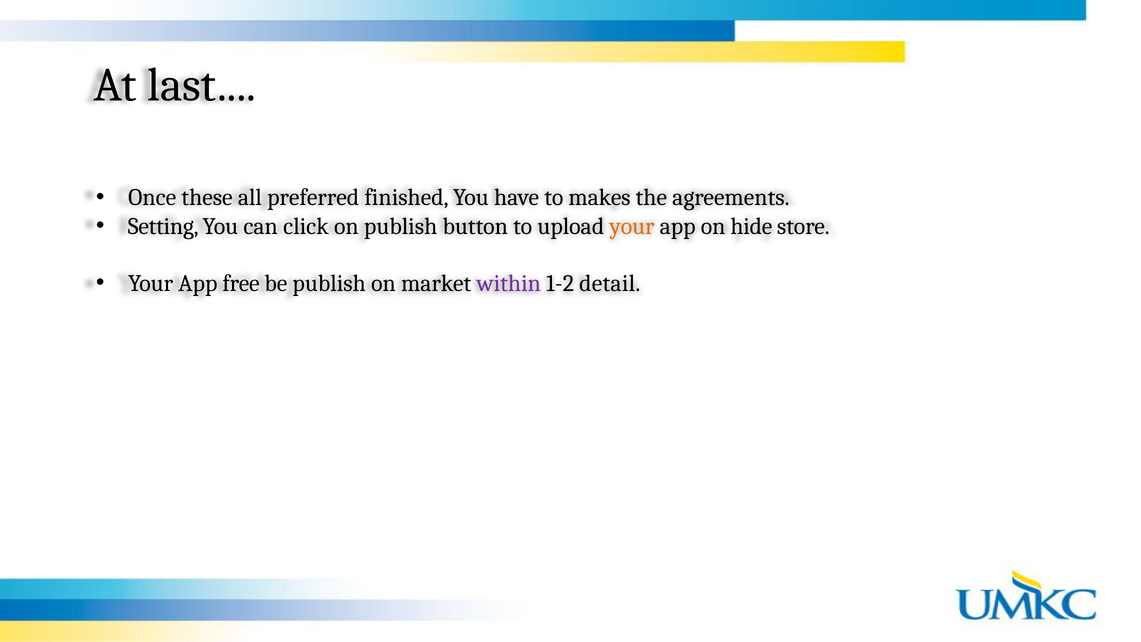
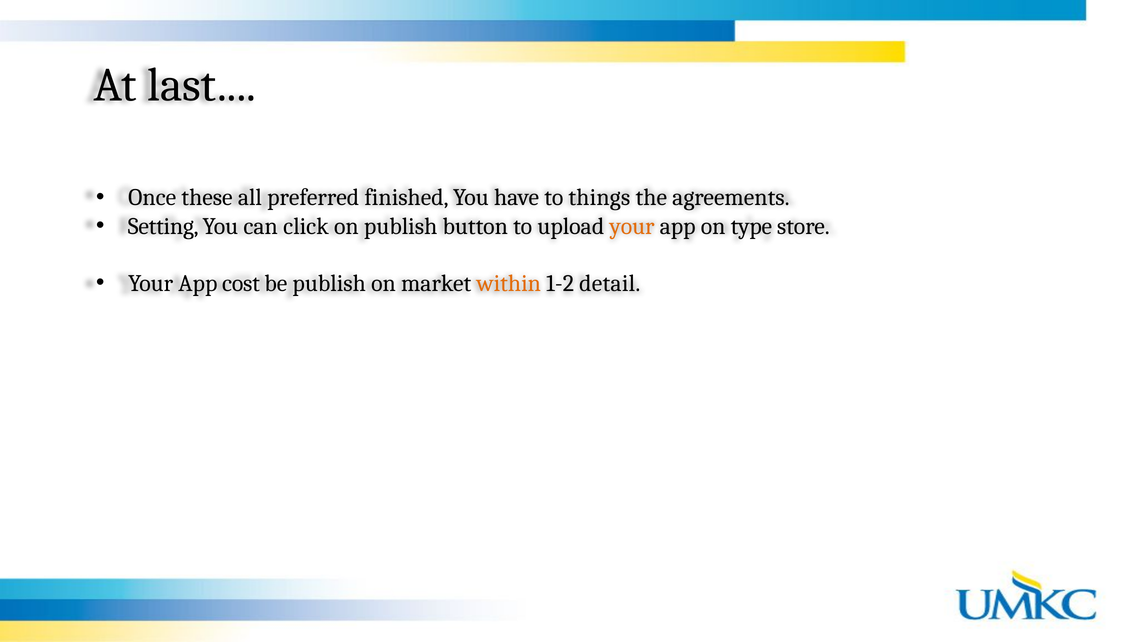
makes: makes -> things
hide: hide -> type
free: free -> cost
within colour: purple -> orange
